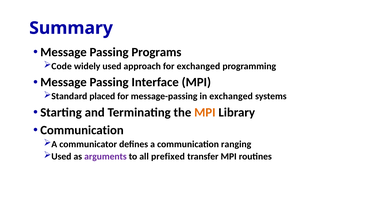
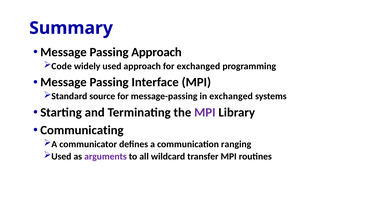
Passing Programs: Programs -> Approach
placed: placed -> source
MPI at (205, 113) colour: orange -> purple
Communication at (82, 130): Communication -> Communicating
prefixed: prefixed -> wildcard
